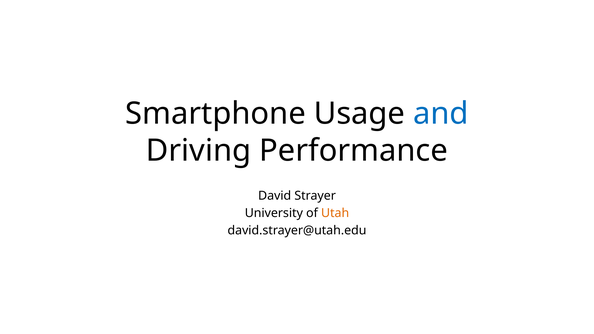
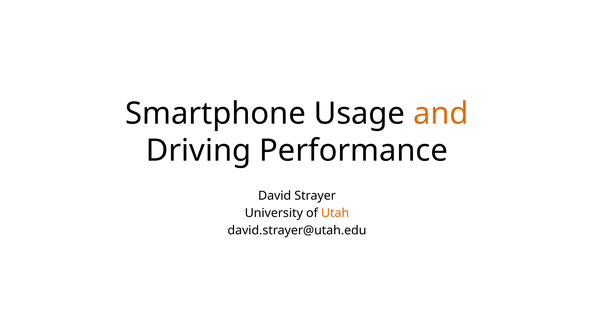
and colour: blue -> orange
